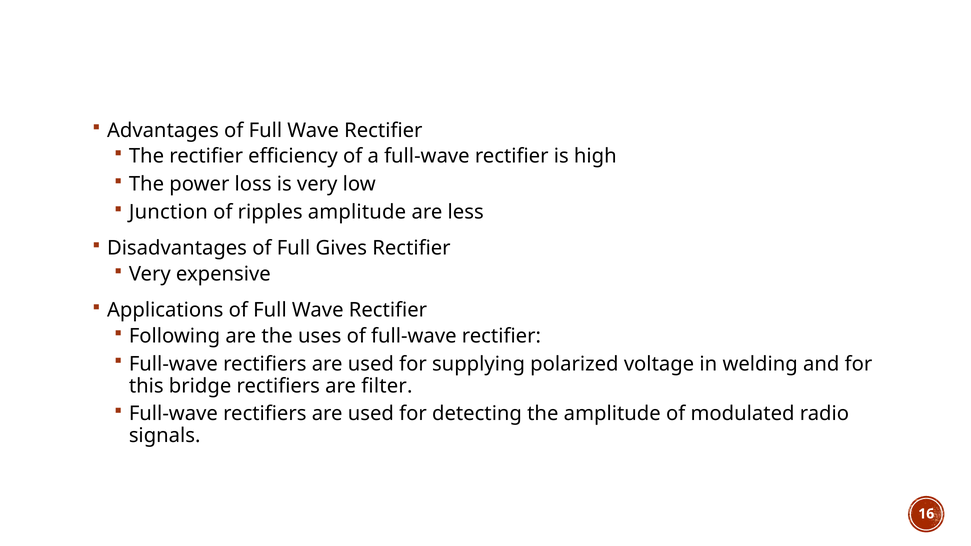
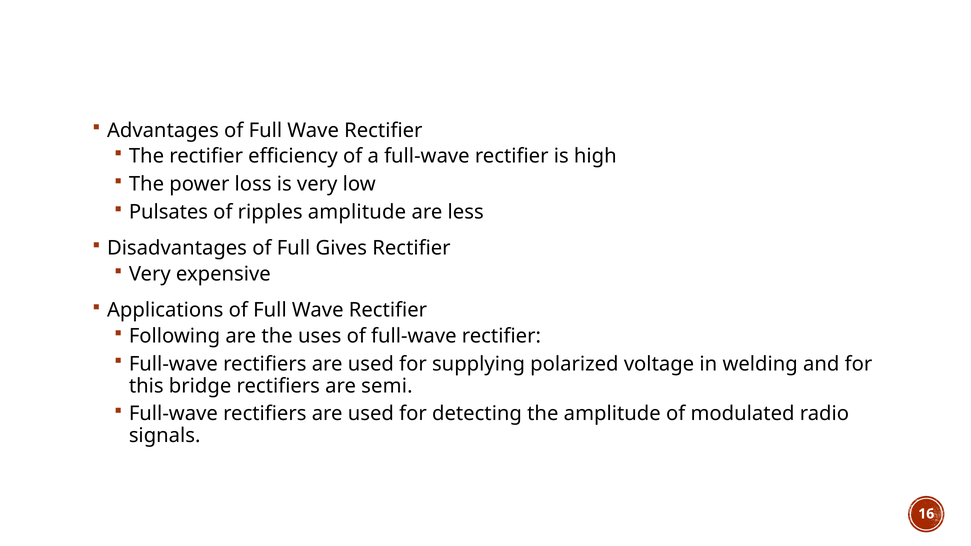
Junction: Junction -> Pulsates
filter: filter -> semi
